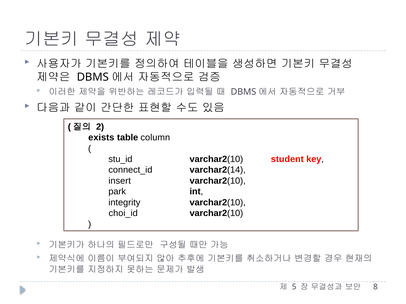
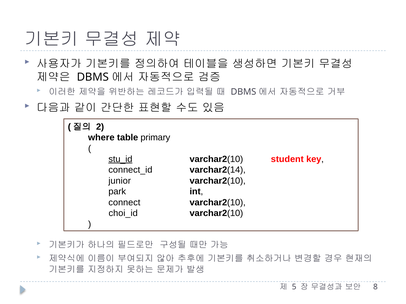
exists: exists -> where
column: column -> primary
stu_id underline: none -> present
insert: insert -> junior
integrity: integrity -> connect
